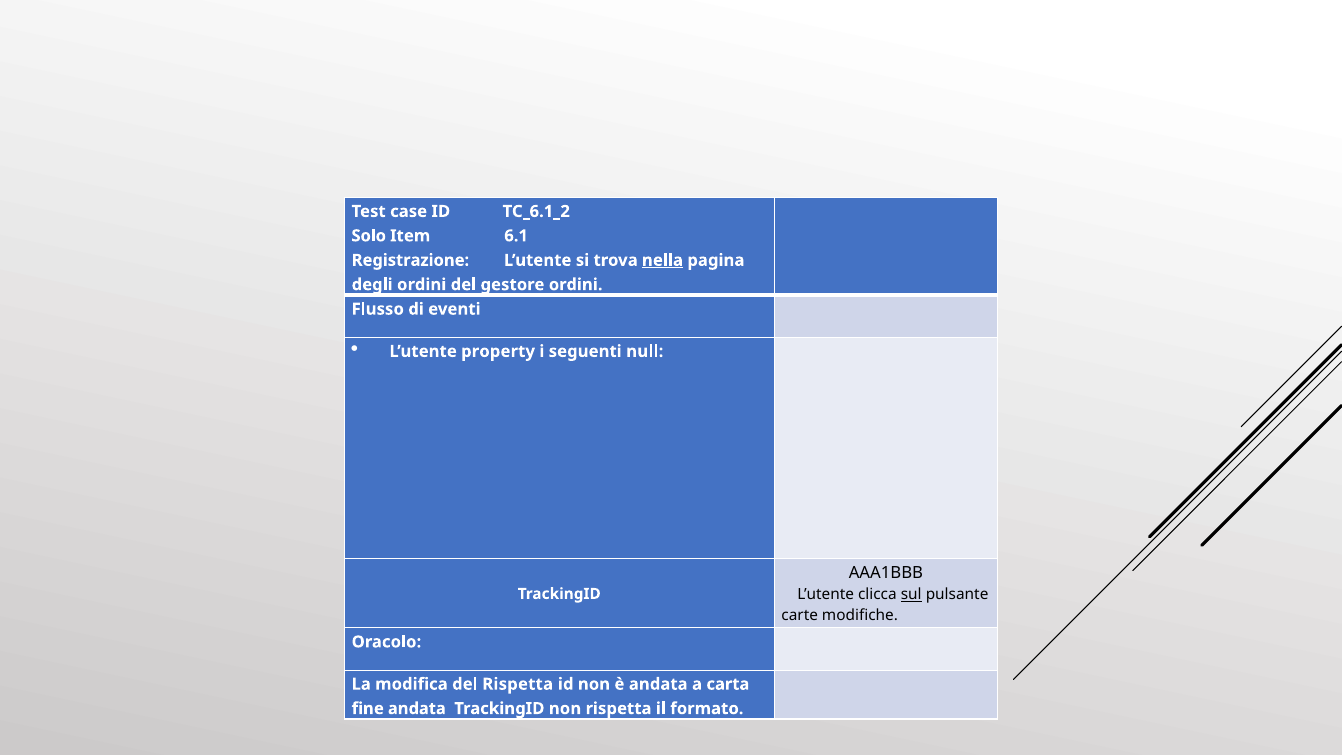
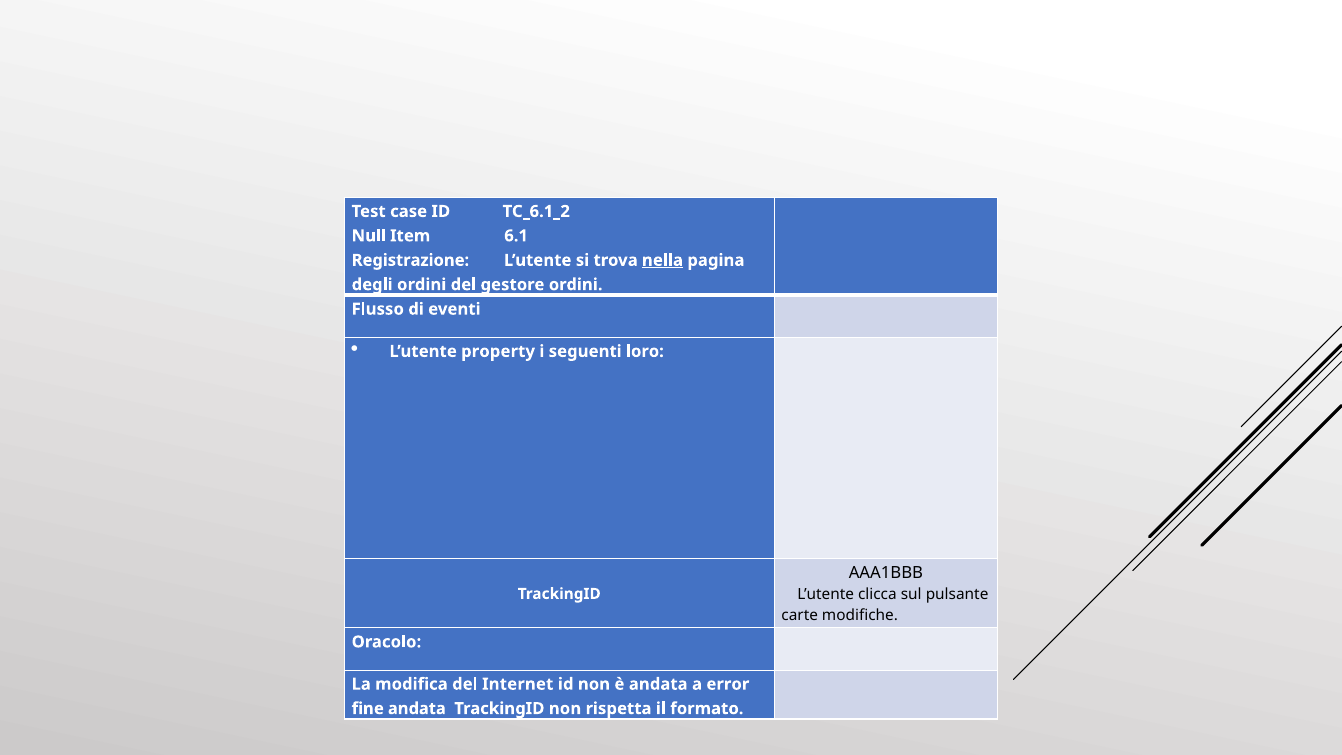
Solo: Solo -> Null
null: null -> loro
sul underline: present -> none
del Rispetta: Rispetta -> Internet
carta: carta -> error
